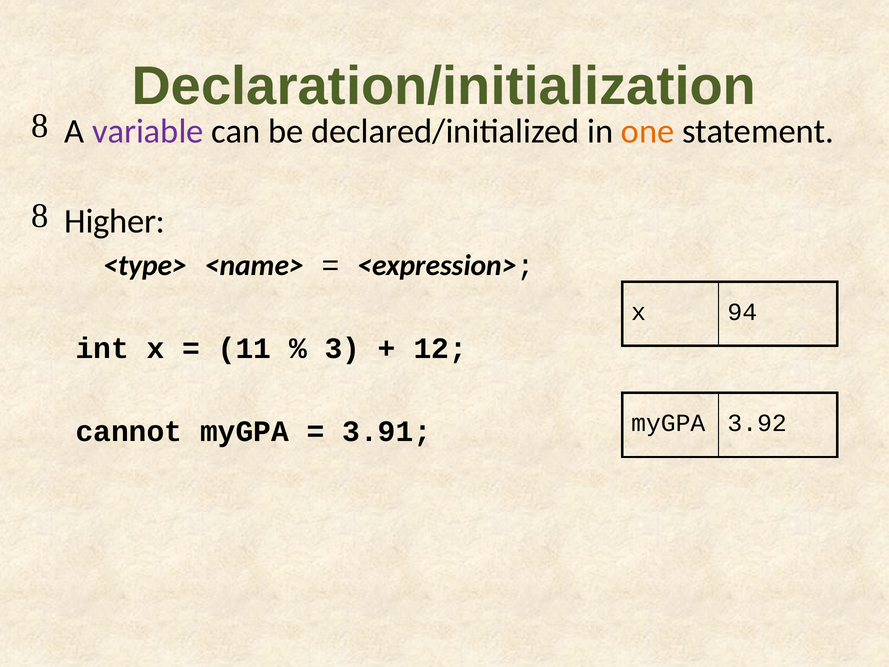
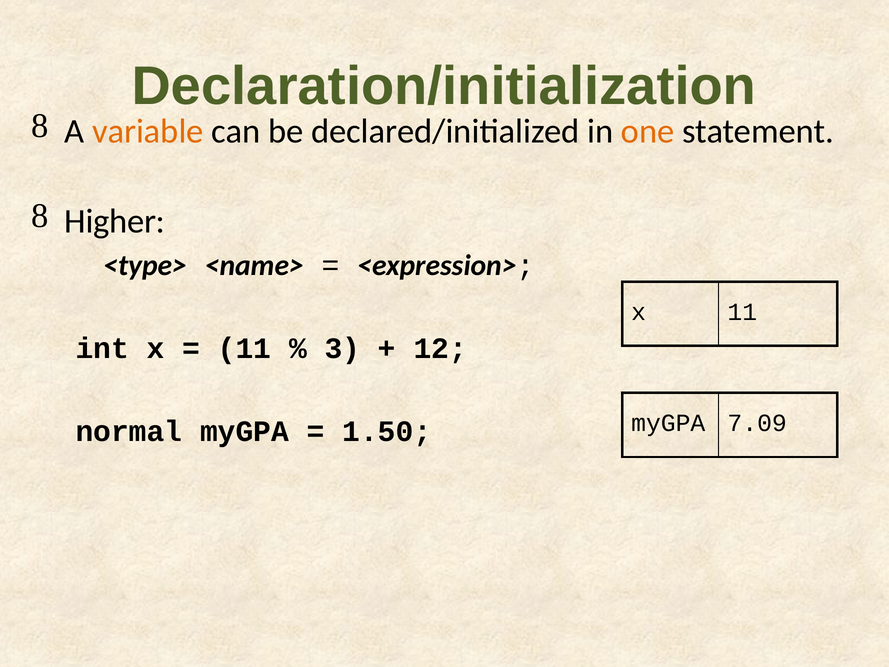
variable colour: purple -> orange
x 94: 94 -> 11
3.92: 3.92 -> 7.09
cannot: cannot -> normal
3.91: 3.91 -> 1.50
